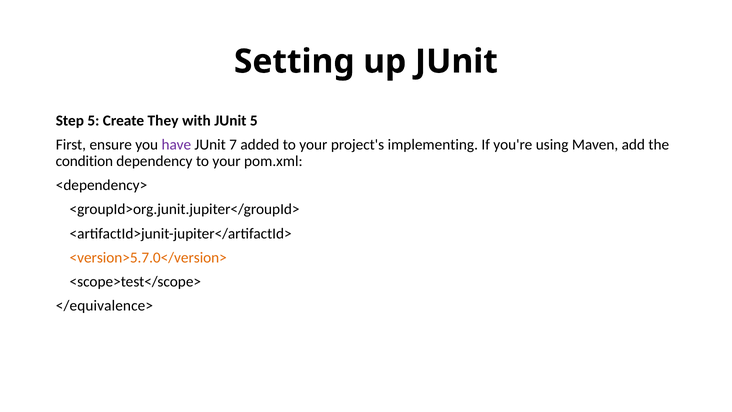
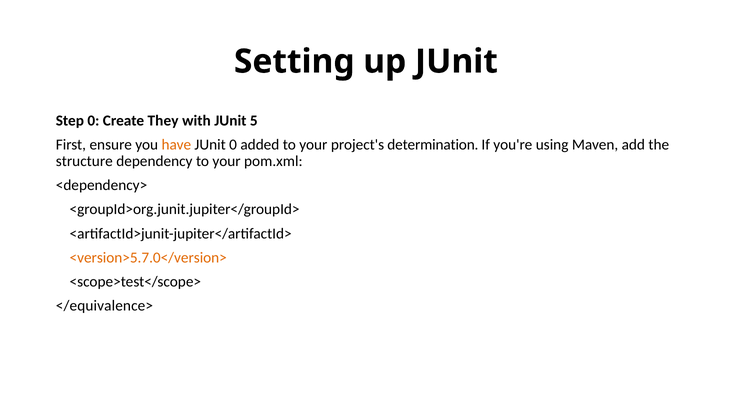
Step 5: 5 -> 0
have colour: purple -> orange
JUnit 7: 7 -> 0
implementing: implementing -> determination
condition: condition -> structure
